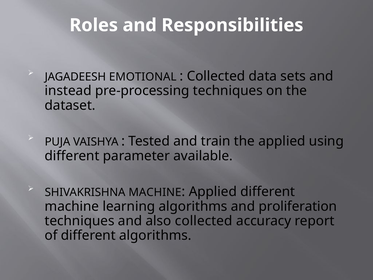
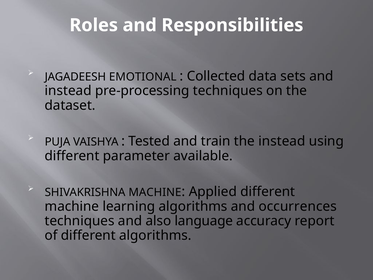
the applied: applied -> instead
proliferation: proliferation -> occurrences
also collected: collected -> language
